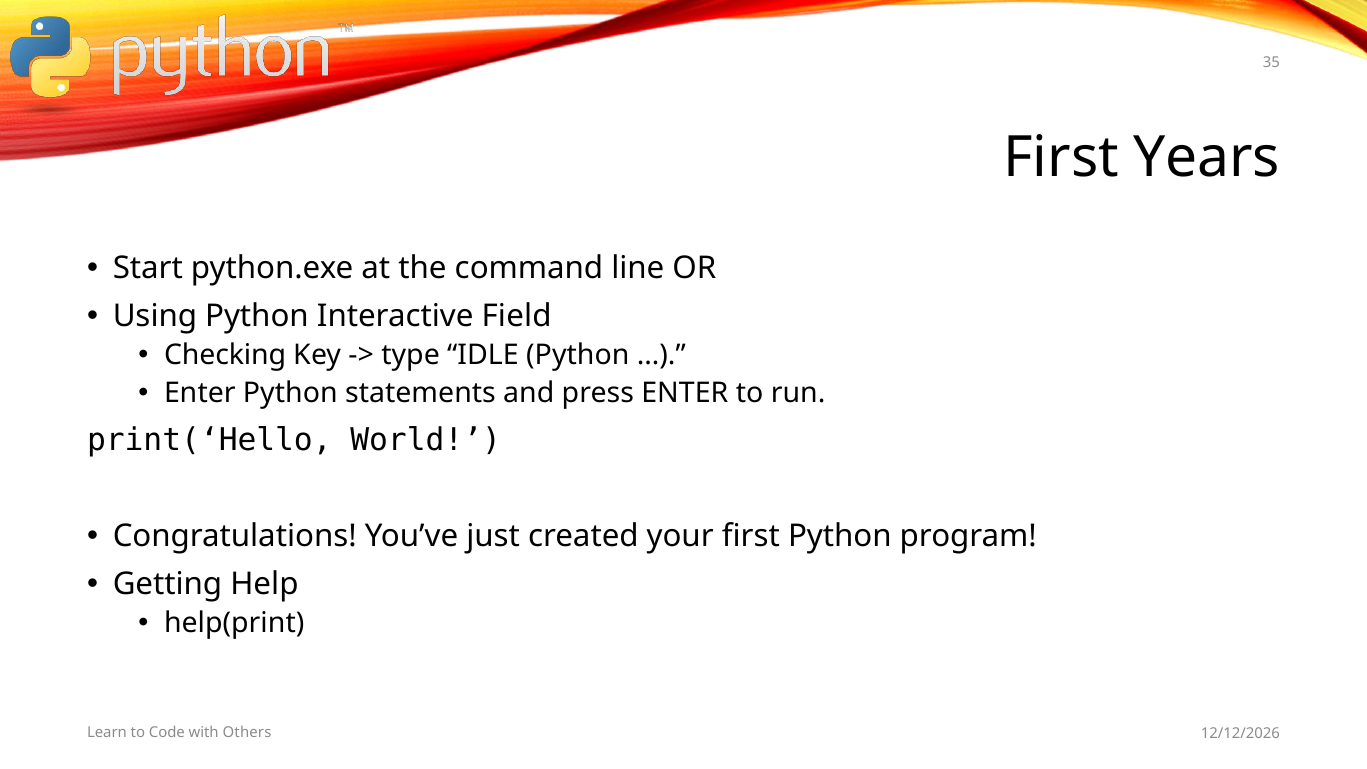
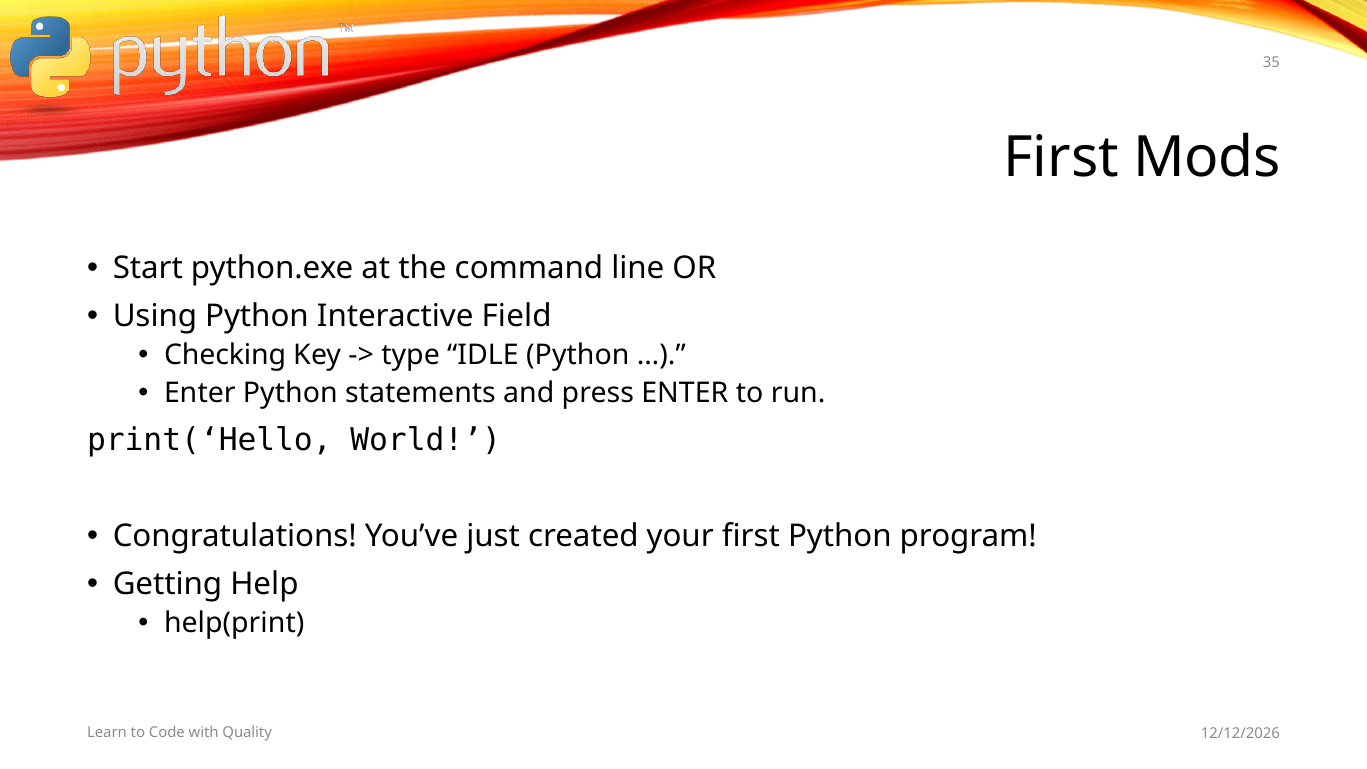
Years: Years -> Mods
Others: Others -> Quality
